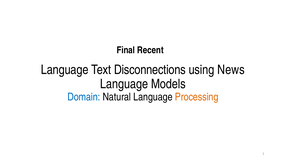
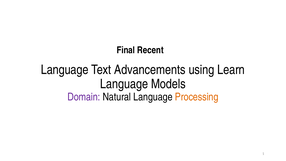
Disconnections: Disconnections -> Advancements
News: News -> Learn
Domain colour: blue -> purple
